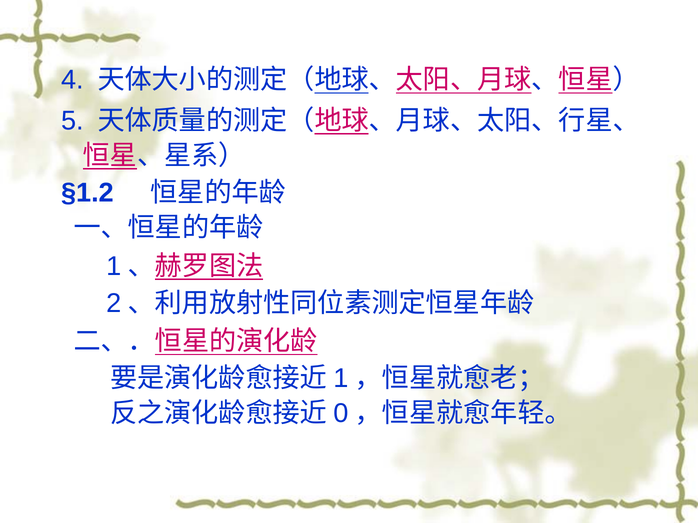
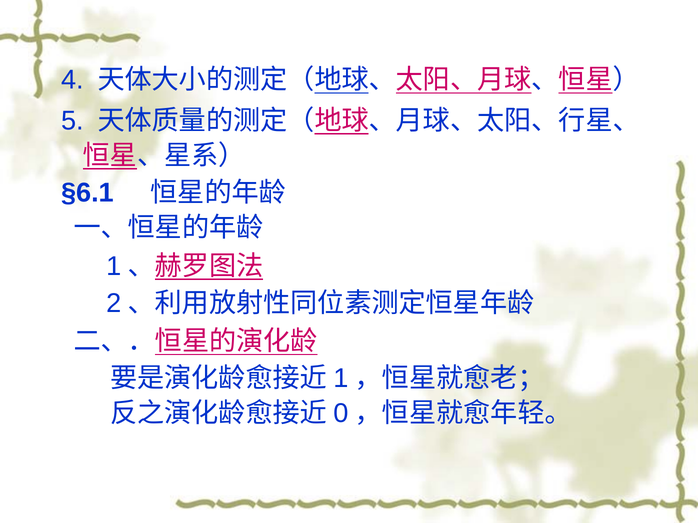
§1.2: §1.2 -> §6.1
